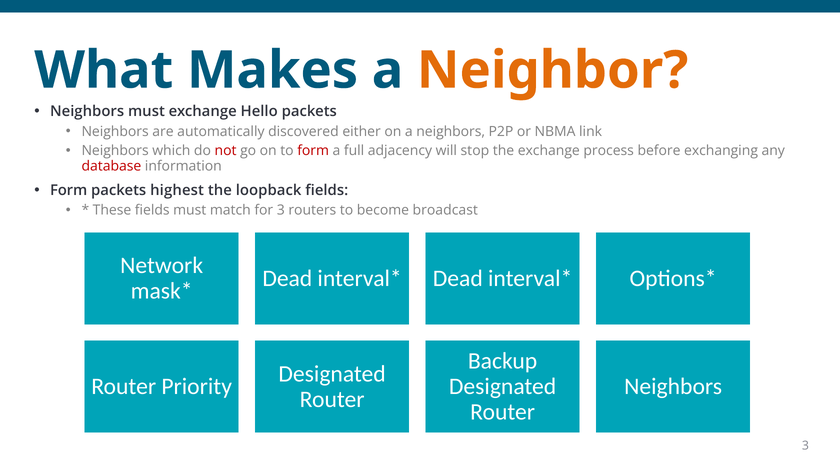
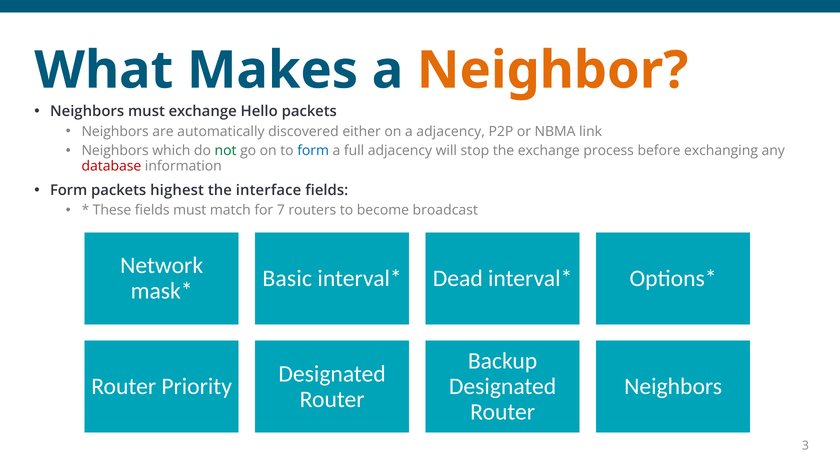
a neighbors: neighbors -> adjacency
not colour: red -> green
form at (313, 151) colour: red -> blue
loopback: loopback -> interface
for 3: 3 -> 7
Dead at (287, 279): Dead -> Basic
